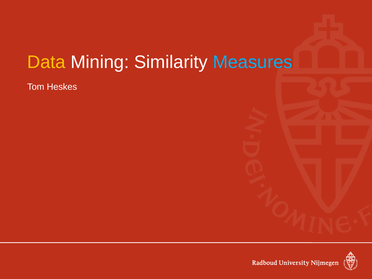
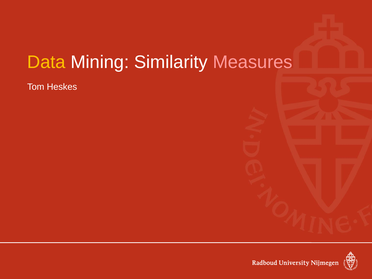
Measures colour: light blue -> pink
